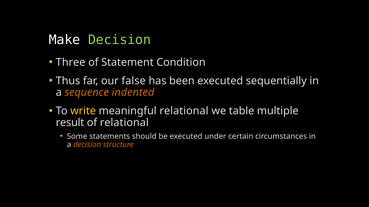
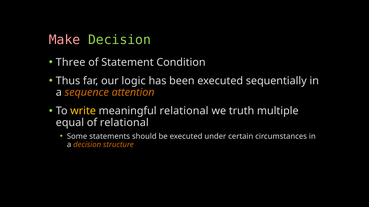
Make colour: white -> pink
false: false -> logic
indented: indented -> attention
table: table -> truth
result: result -> equal
